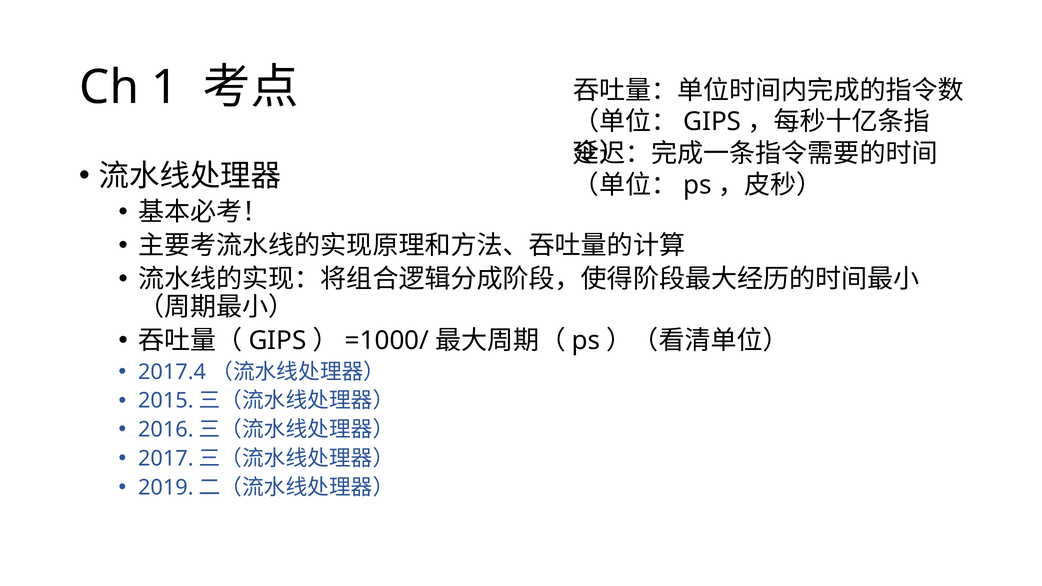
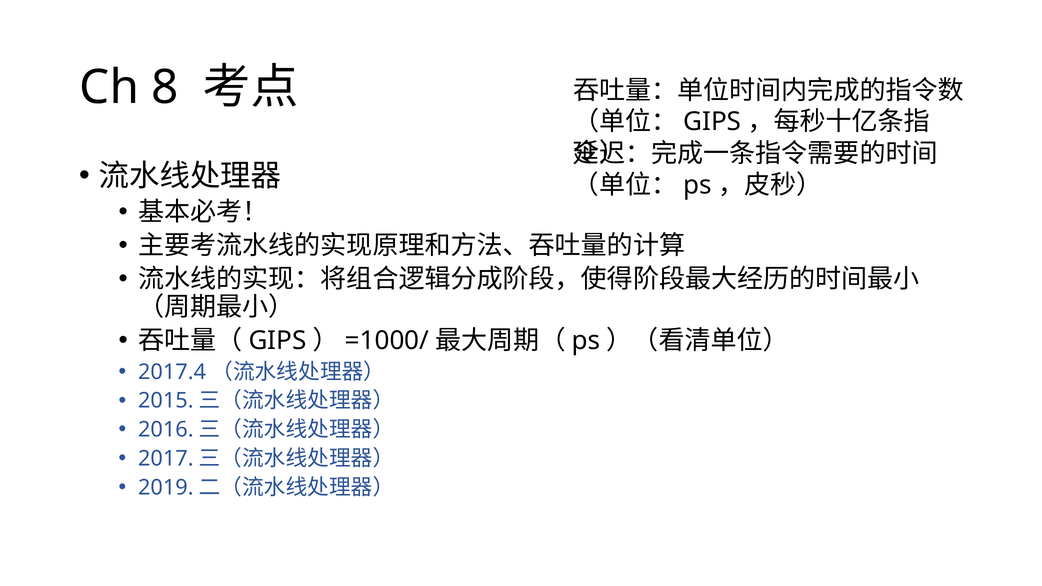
1: 1 -> 8
